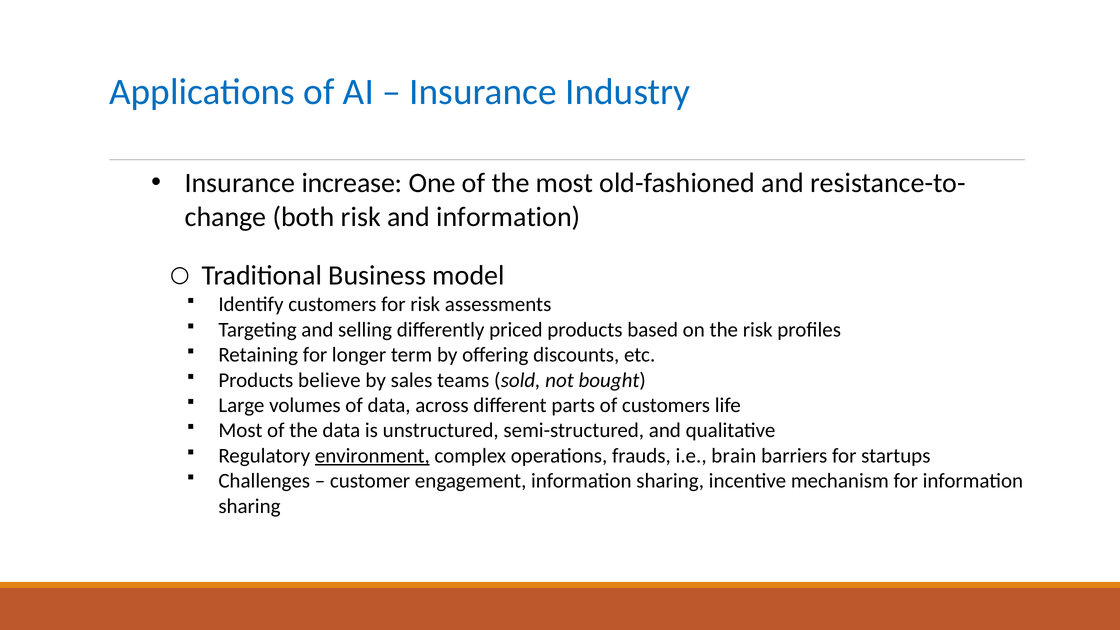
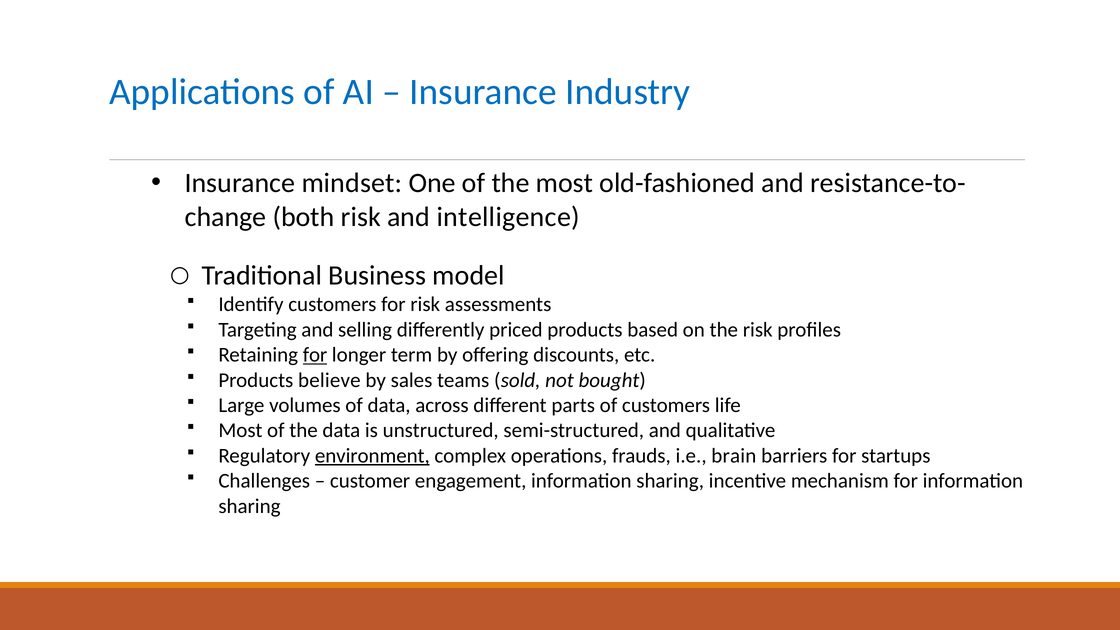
increase: increase -> mindset
and information: information -> intelligence
for at (315, 355) underline: none -> present
